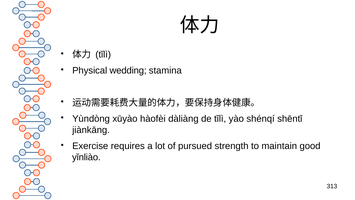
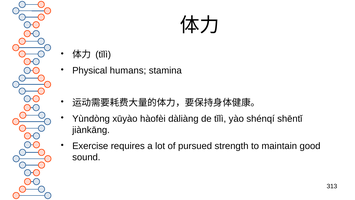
wedding: wedding -> humans
yǐnliào: yǐnliào -> sound
